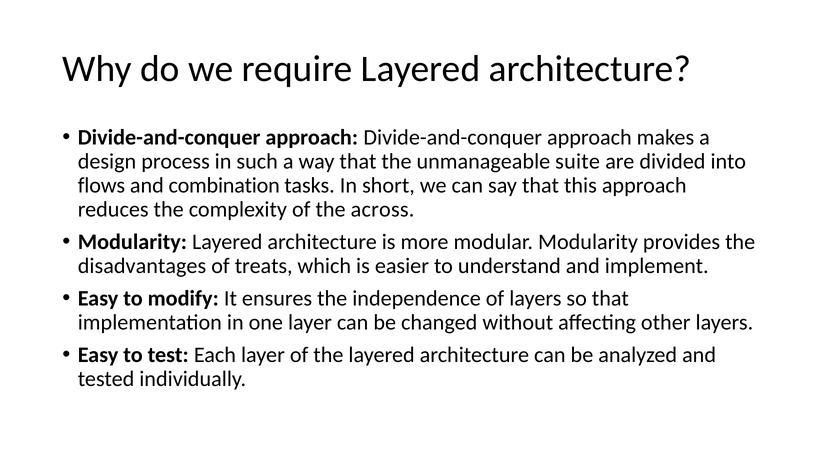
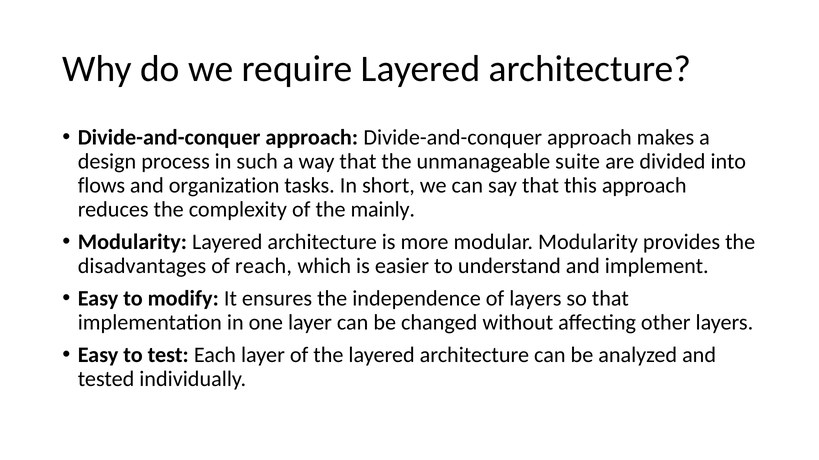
combination: combination -> organization
across: across -> mainly
treats: treats -> reach
